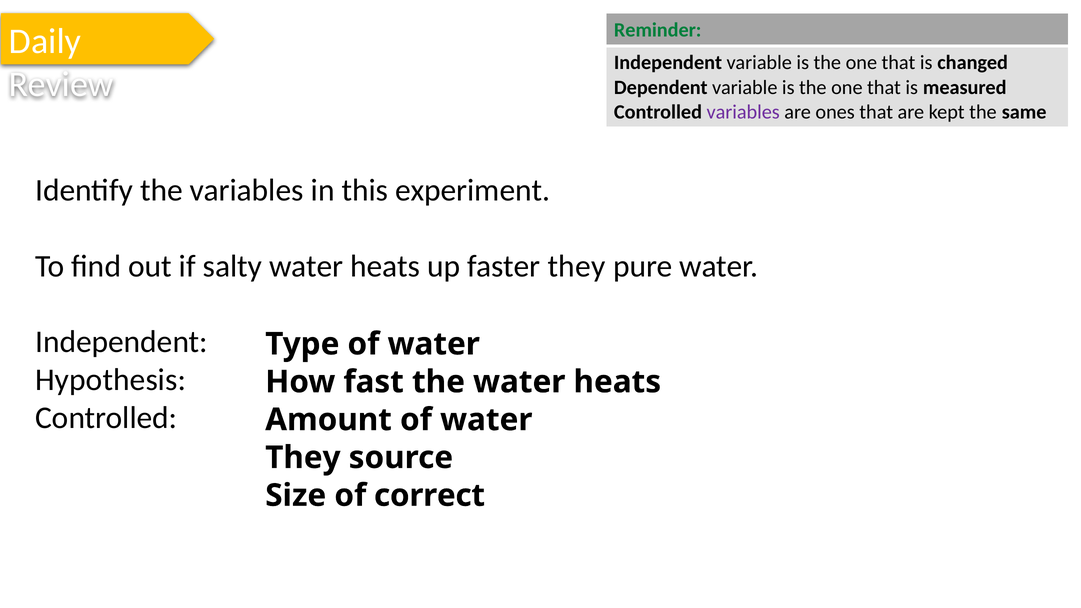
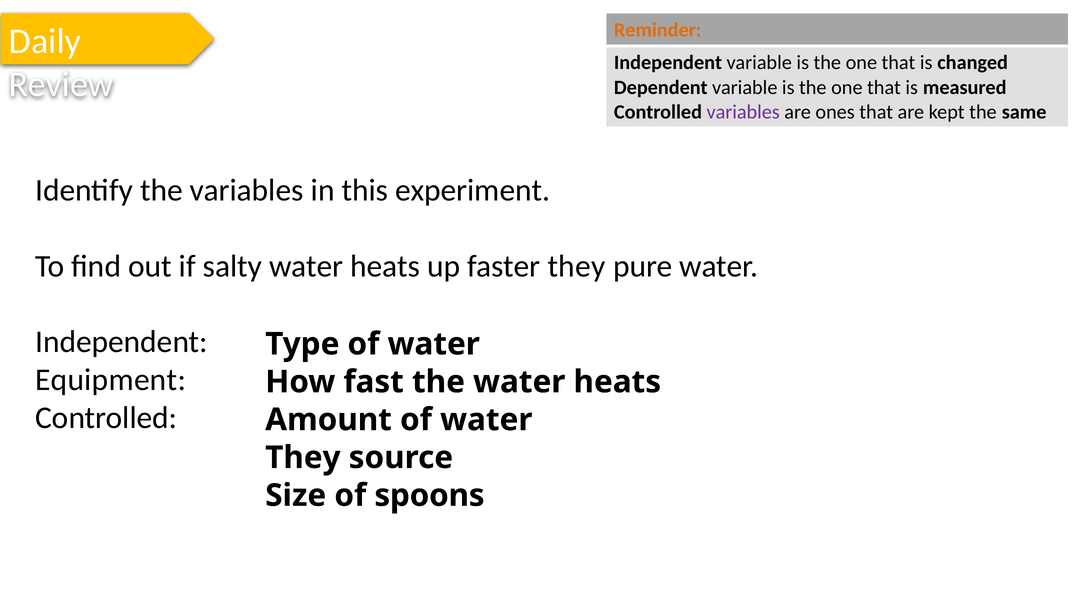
Reminder colour: green -> orange
Hypothesis: Hypothesis -> Equipment
correct: correct -> spoons
